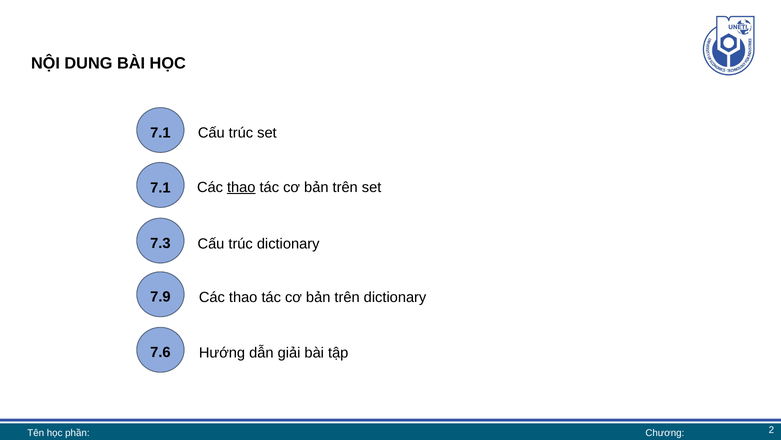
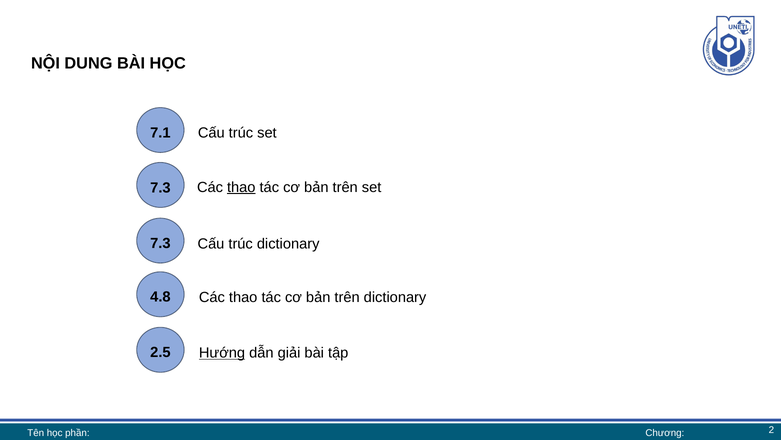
7.1 at (160, 187): 7.1 -> 7.3
7.9: 7.9 -> 4.8
7.6: 7.6 -> 2.5
Hướng underline: none -> present
